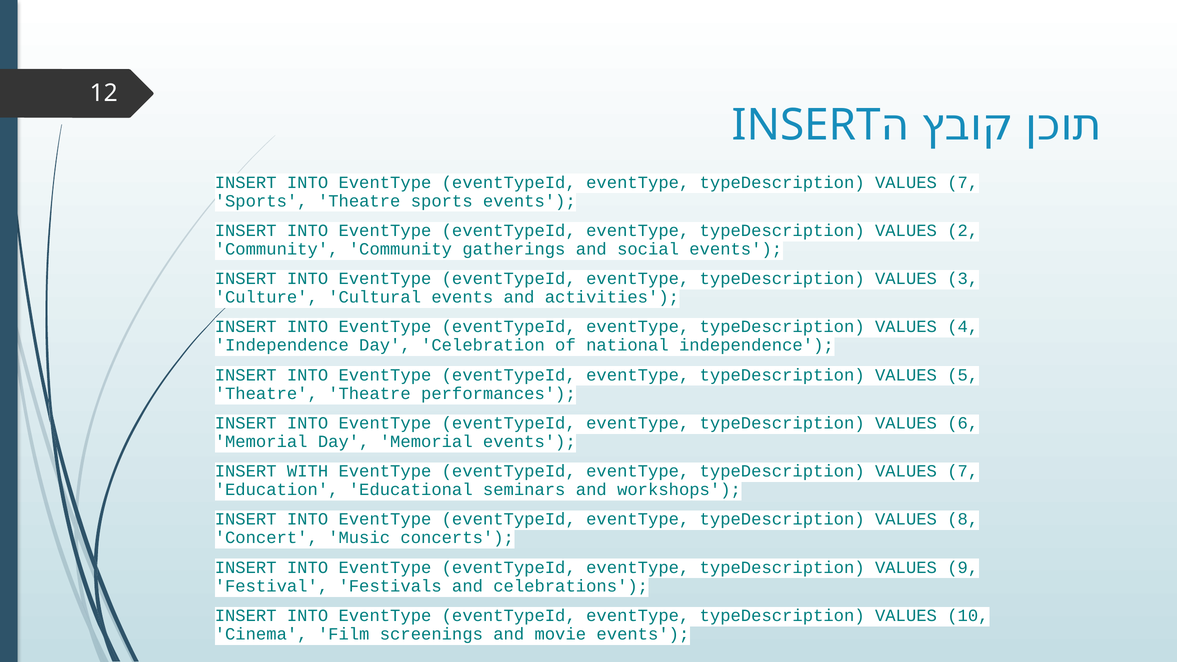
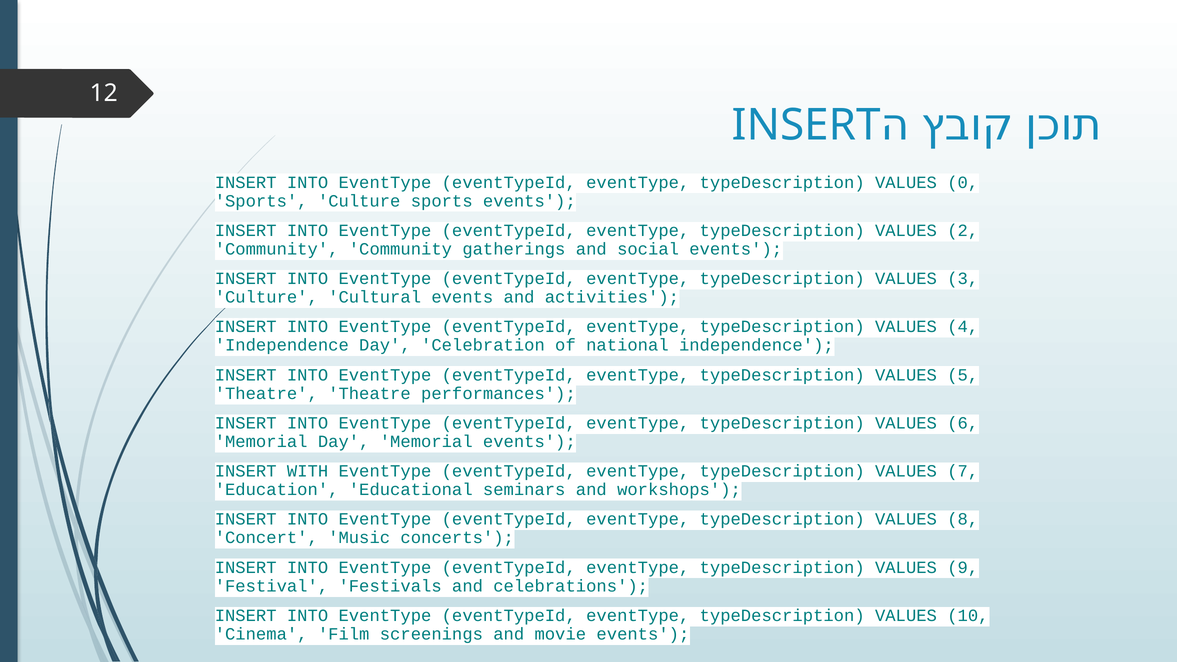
7 at (963, 182): 7 -> 0
Sports Theatre: Theatre -> Culture
